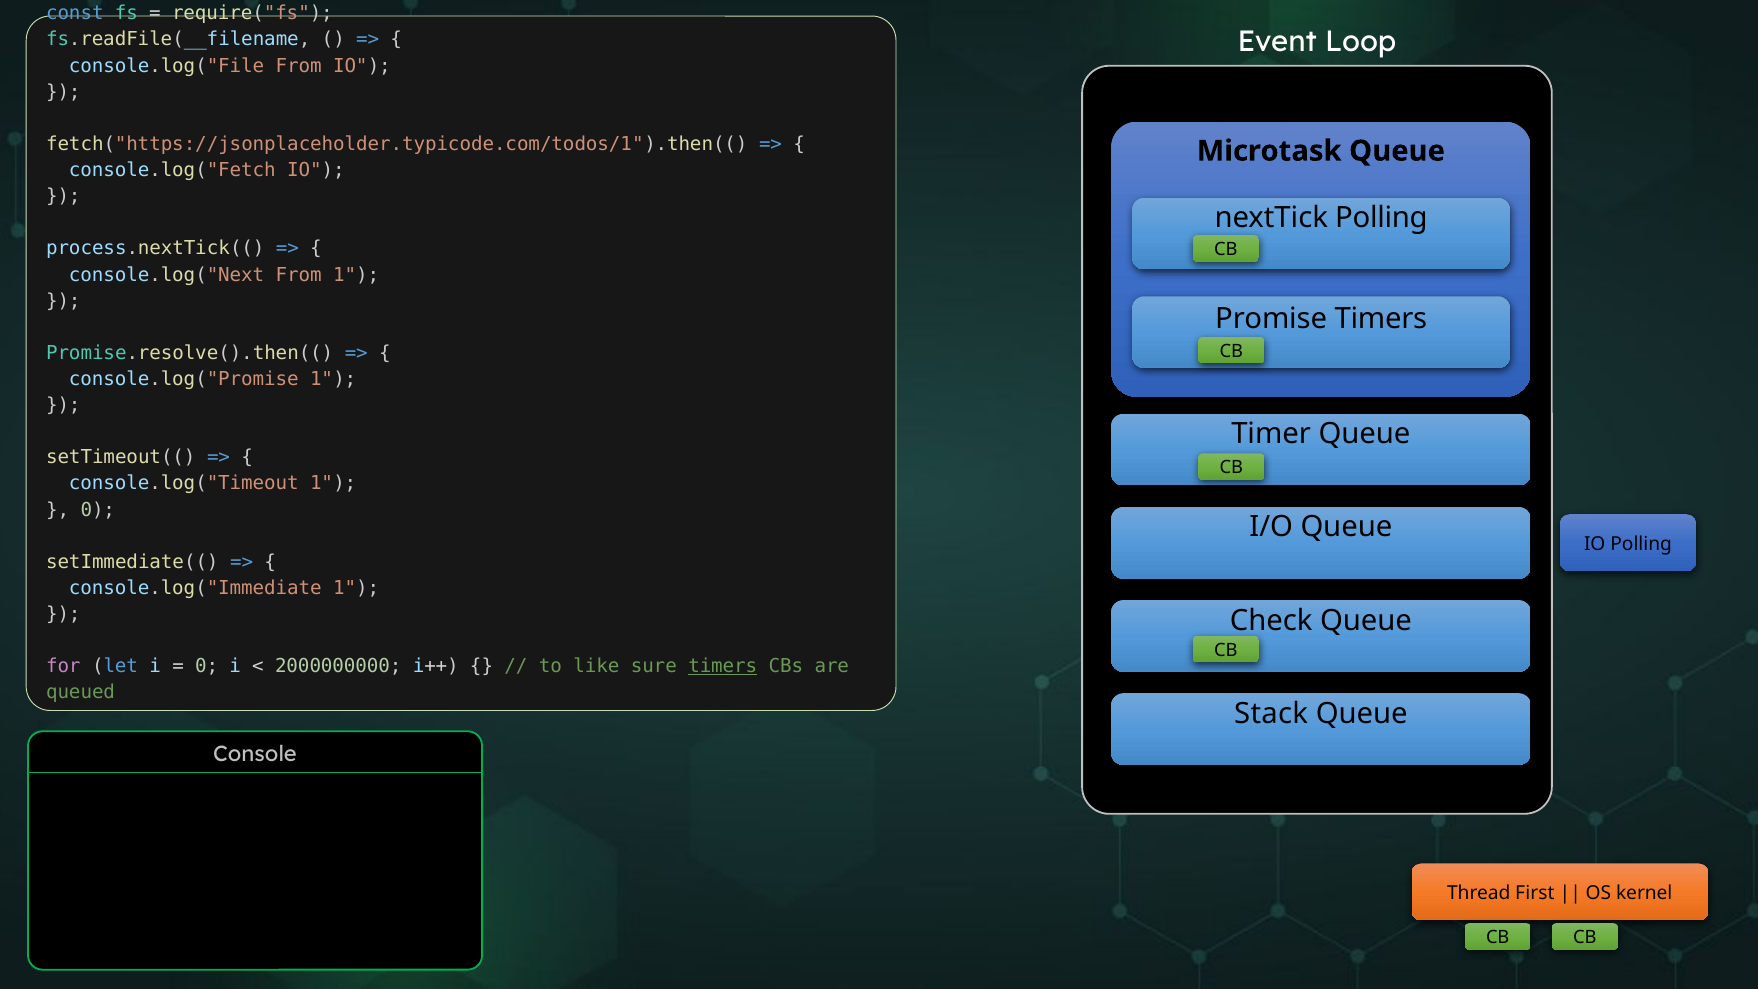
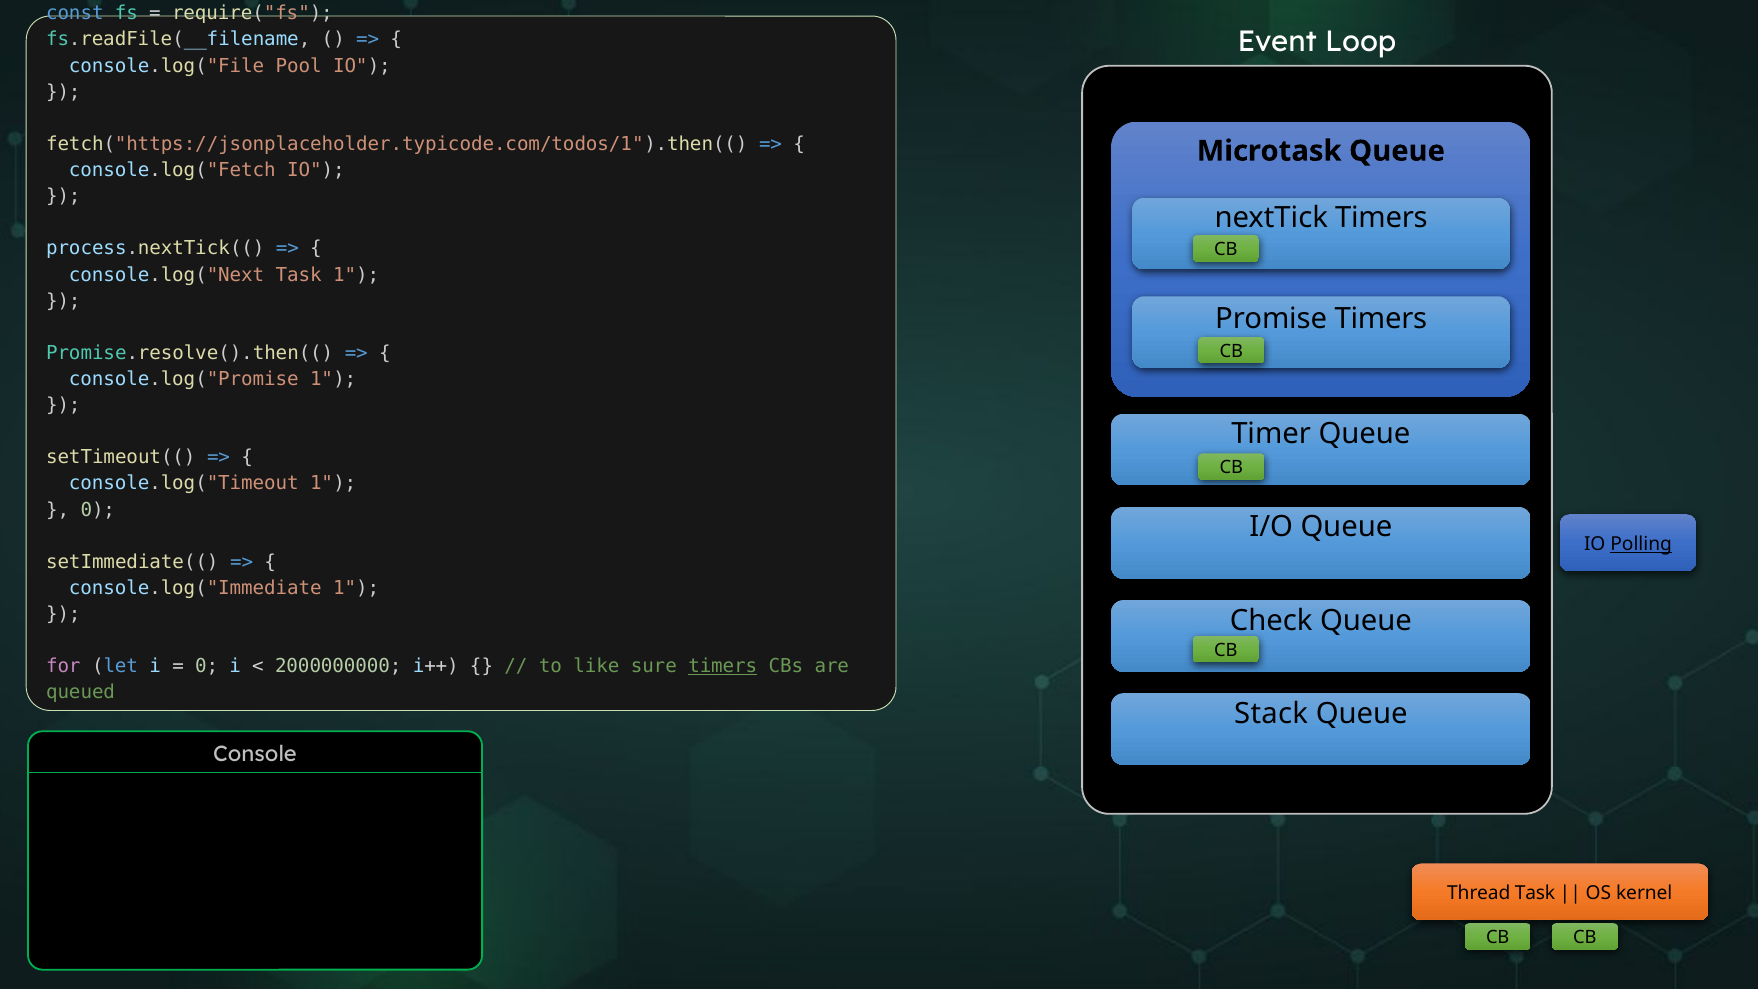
console.log("File From: From -> Pool
Polling at (1381, 218): Polling -> Timers
console.log("Next From: From -> Task
Polling at (1641, 544) underline: none -> present
Thread First: First -> Task
